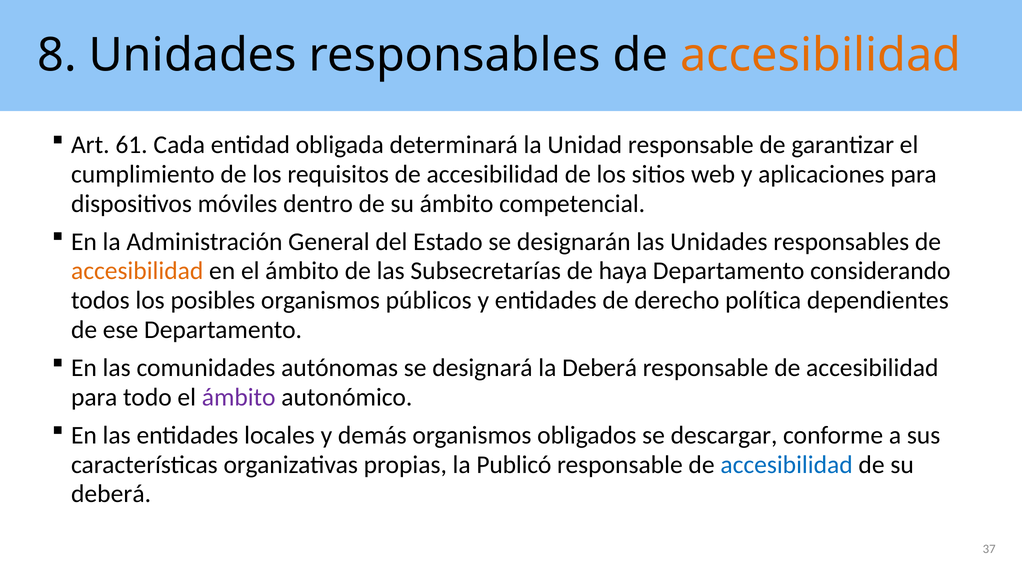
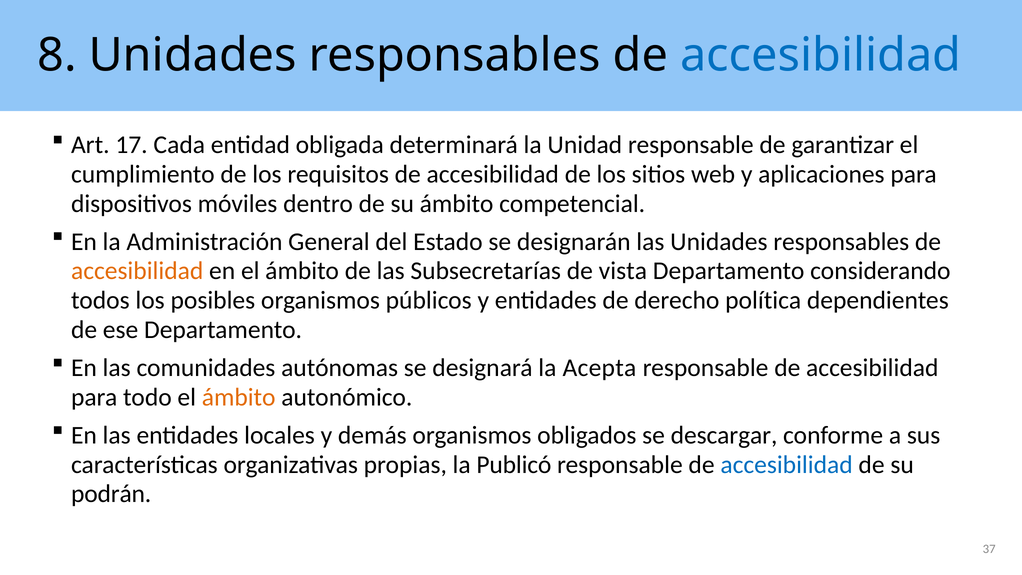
accesibilidad at (821, 55) colour: orange -> blue
61: 61 -> 17
haya: haya -> vista
la Deberá: Deberá -> Acepta
ámbito at (239, 397) colour: purple -> orange
deberá at (111, 494): deberá -> podrán
